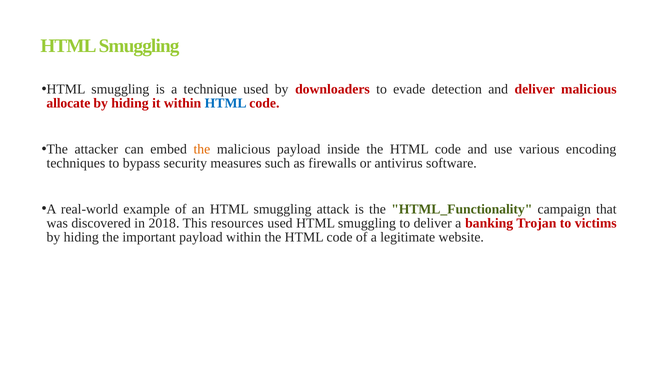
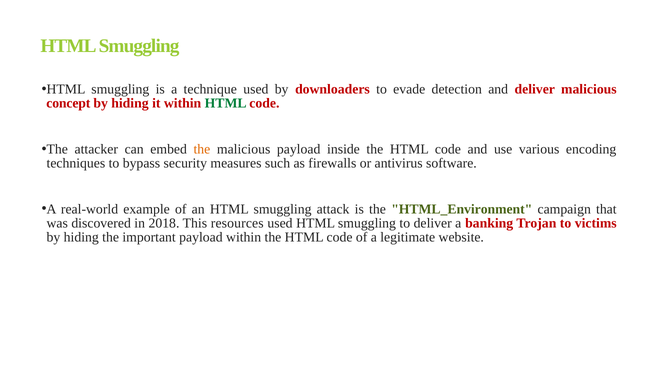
allocate: allocate -> concept
HTML at (226, 103) colour: blue -> green
HTML_Functionality: HTML_Functionality -> HTML_Environment
